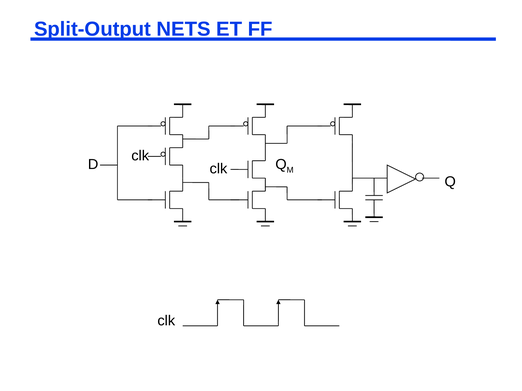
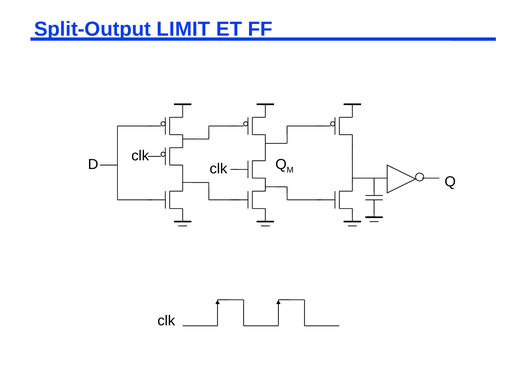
NETS: NETS -> LIMIT
